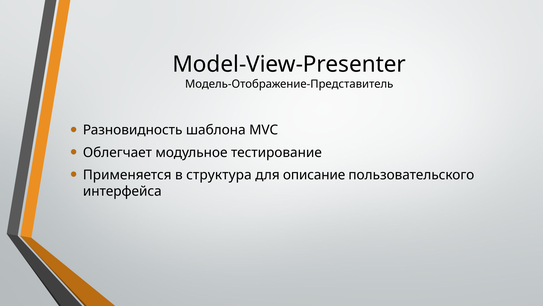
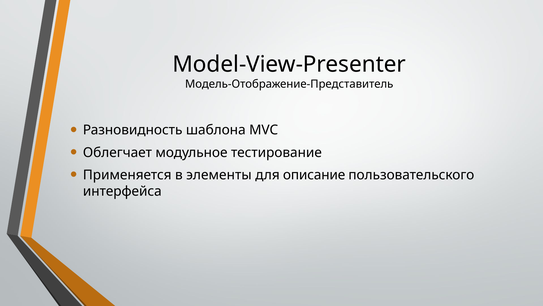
структура: структура -> элементы
